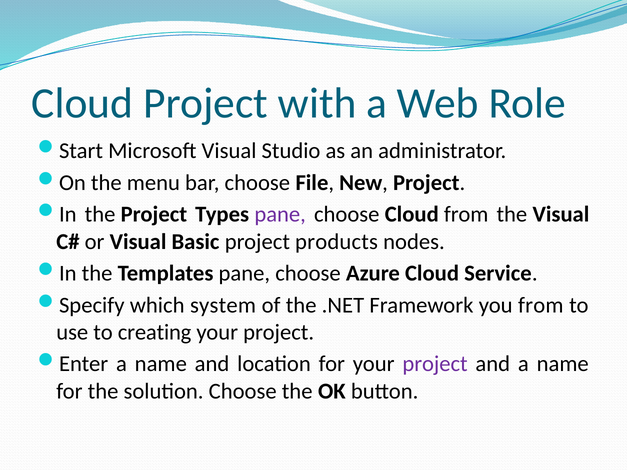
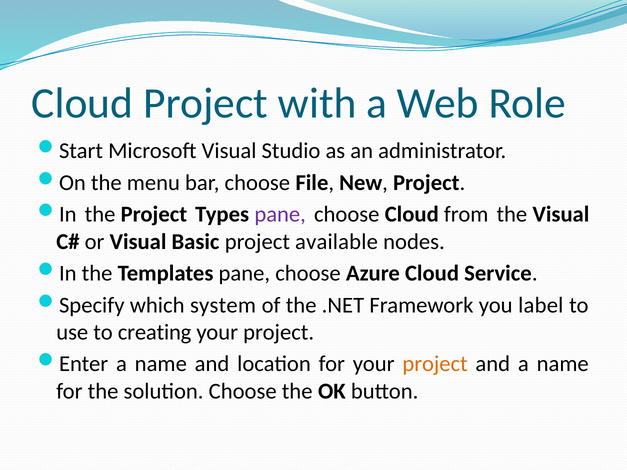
products: products -> available
you from: from -> label
project at (435, 364) colour: purple -> orange
